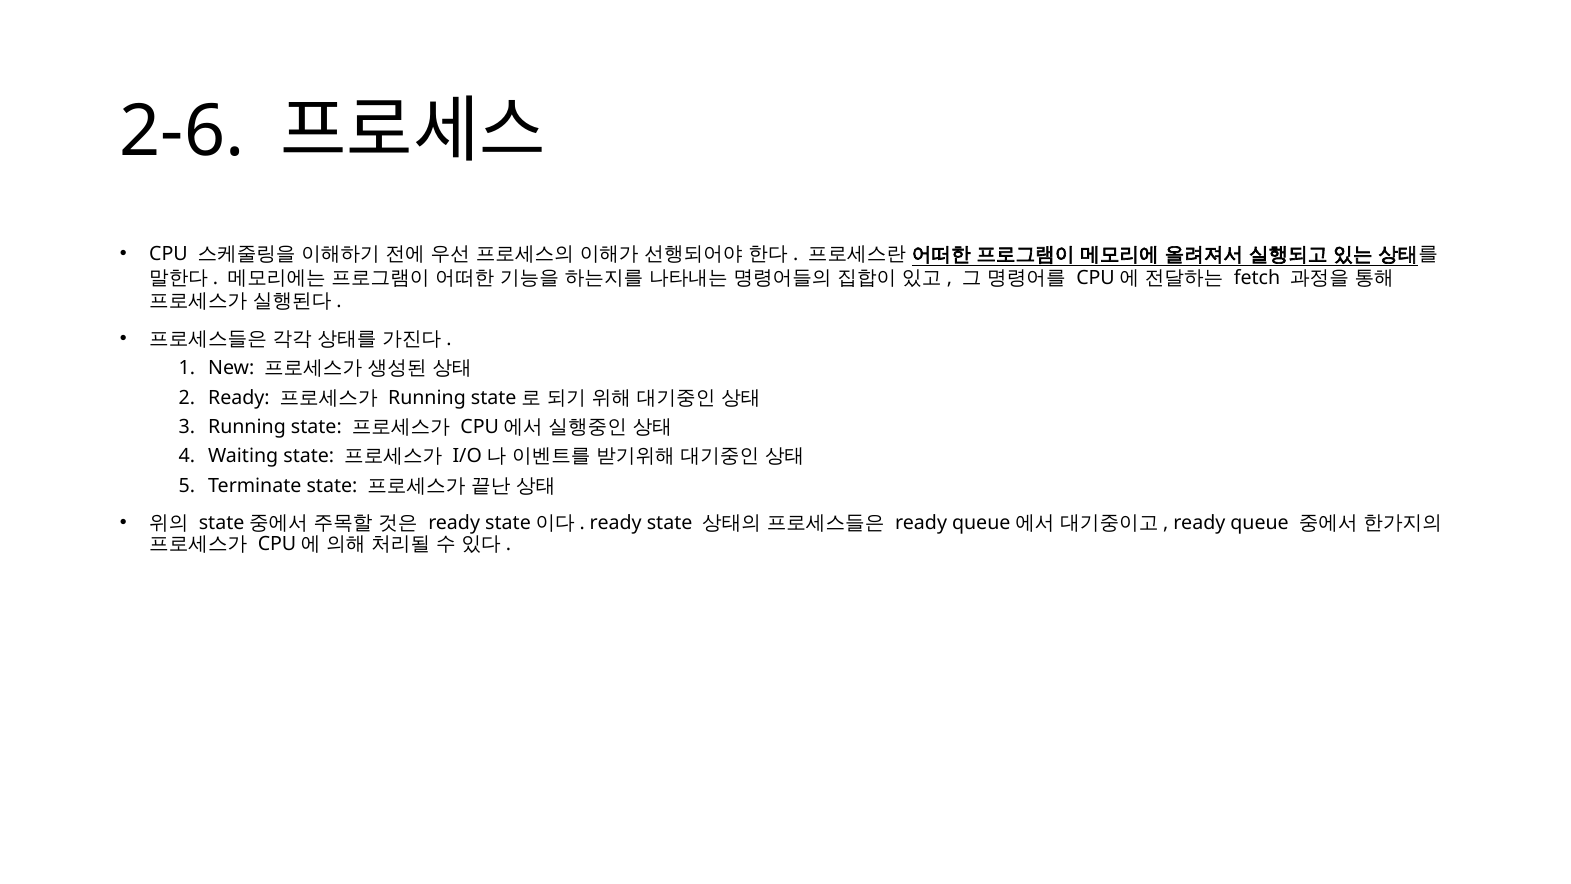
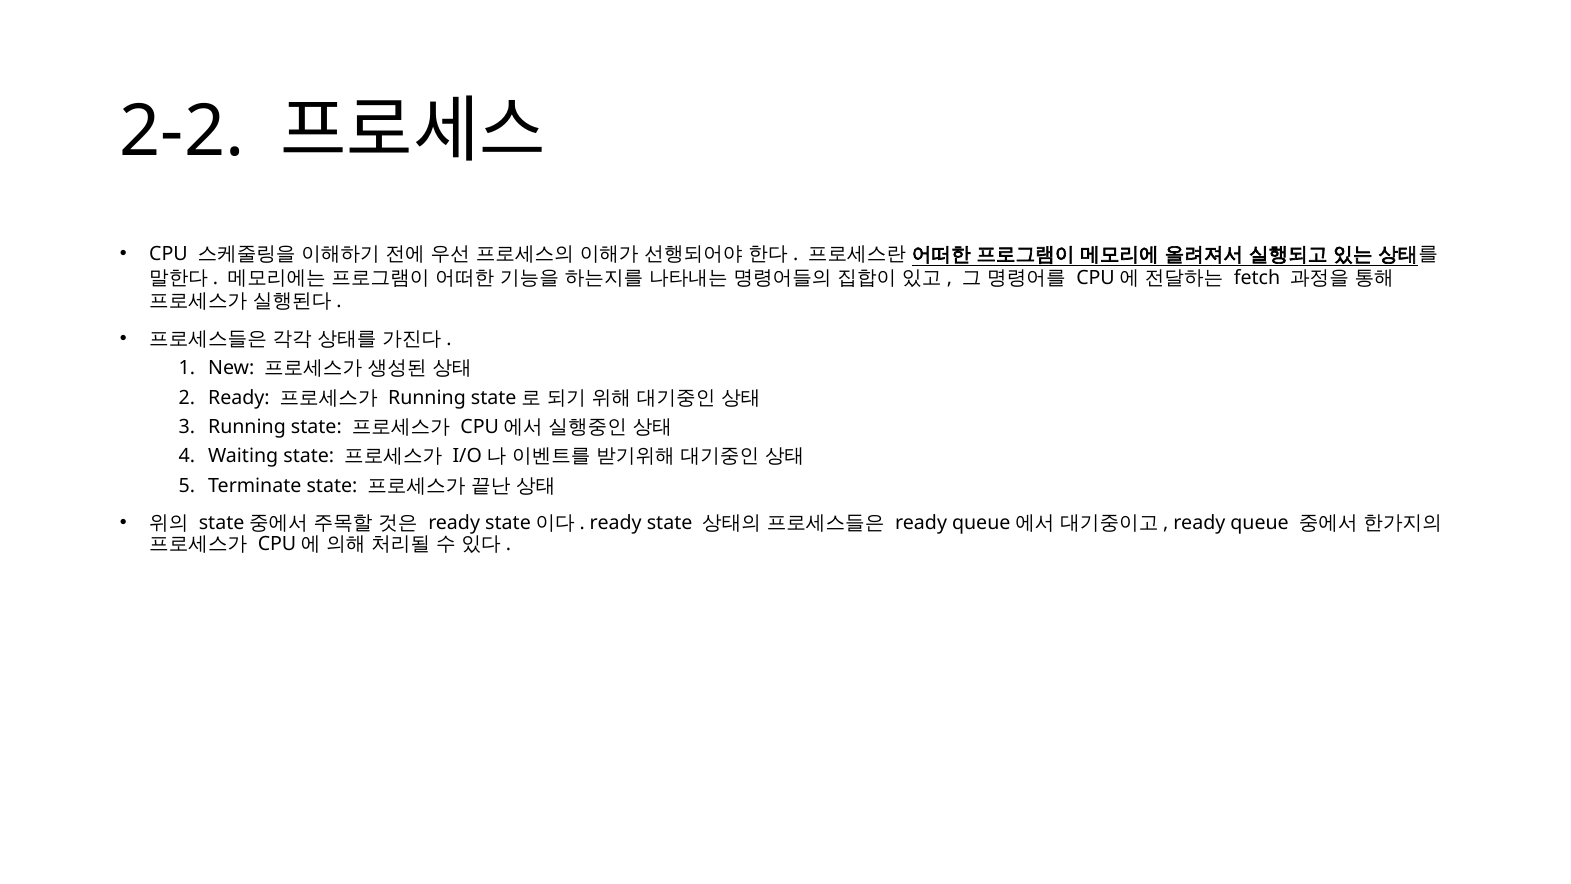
2-6: 2-6 -> 2-2
